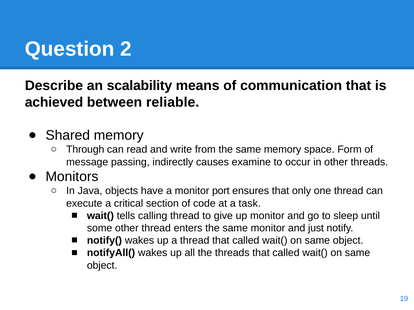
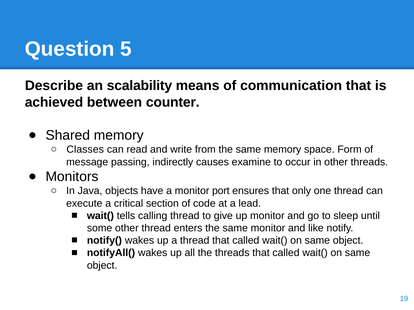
2: 2 -> 5
reliable: reliable -> counter
Through: Through -> Classes
task: task -> lead
just: just -> like
